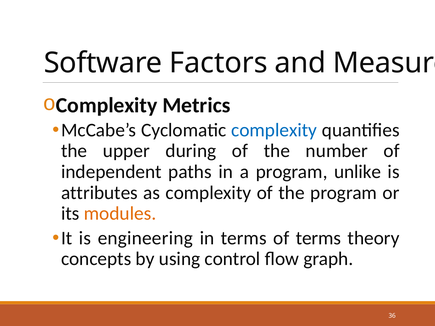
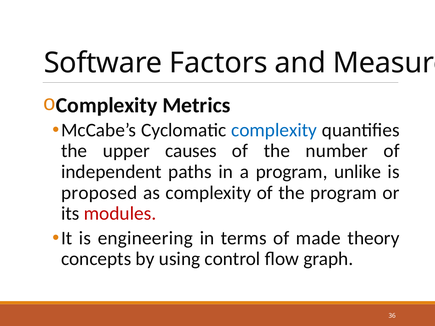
during: during -> causes
attributes: attributes -> proposed
modules colour: orange -> red
of terms: terms -> made
